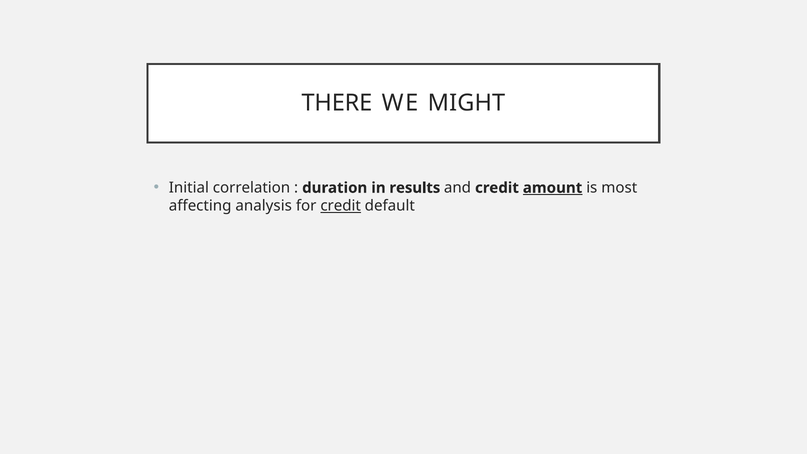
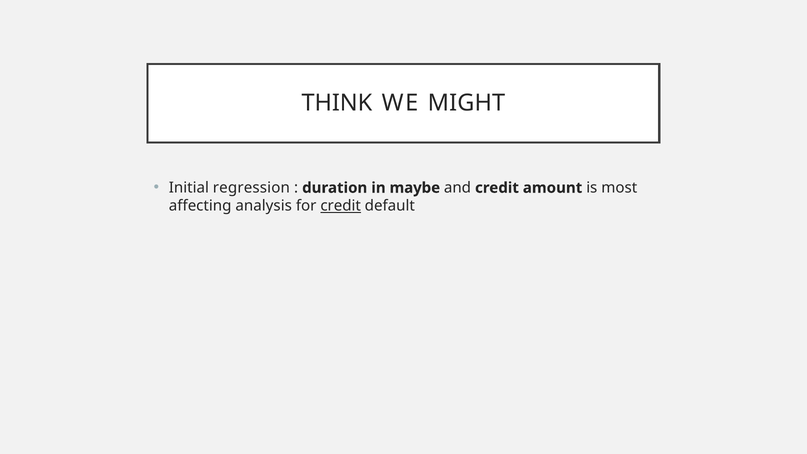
THERE: THERE -> THINK
correlation: correlation -> regression
results: results -> maybe
amount underline: present -> none
